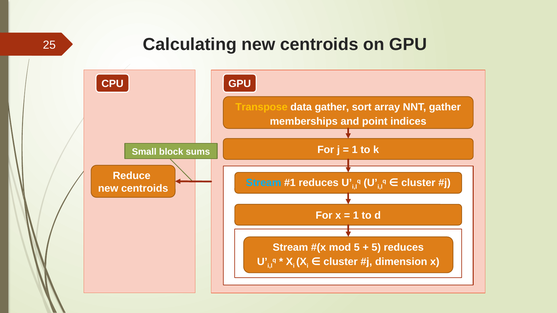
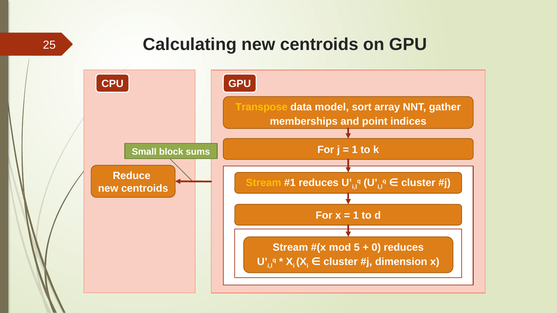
data gather: gather -> model
Stream at (264, 183) colour: light blue -> yellow
5 at (376, 248): 5 -> 0
